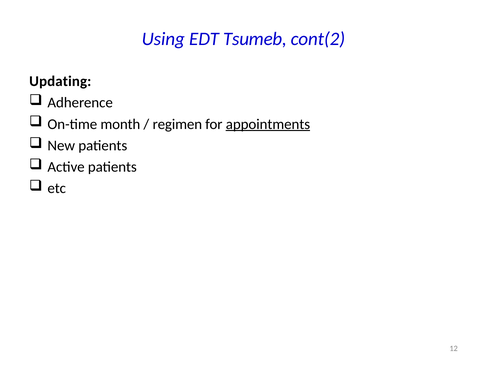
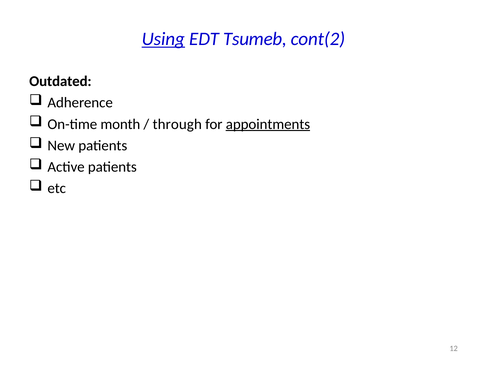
Using underline: none -> present
Updating: Updating -> Outdated
regimen: regimen -> through
